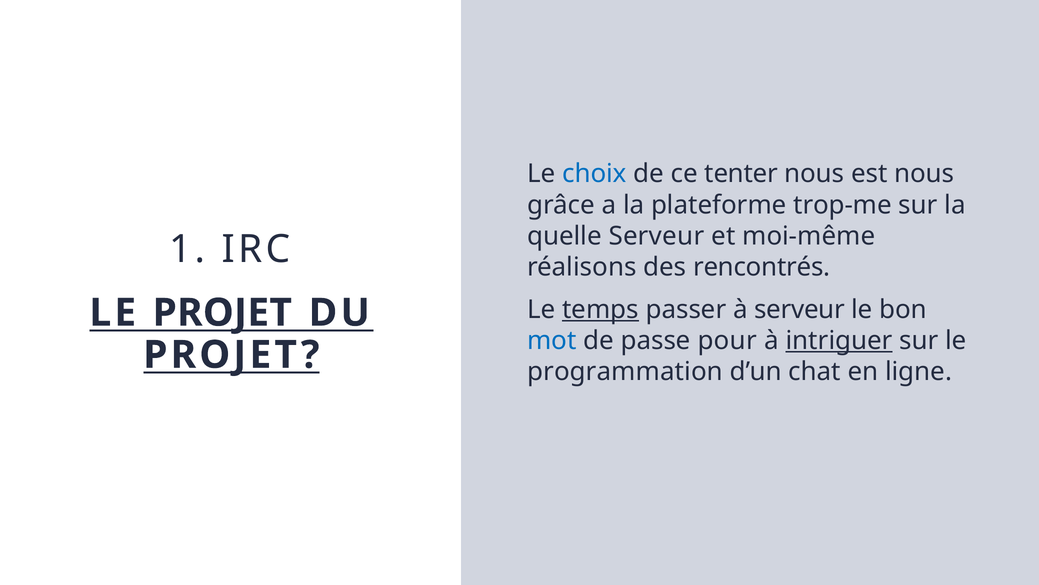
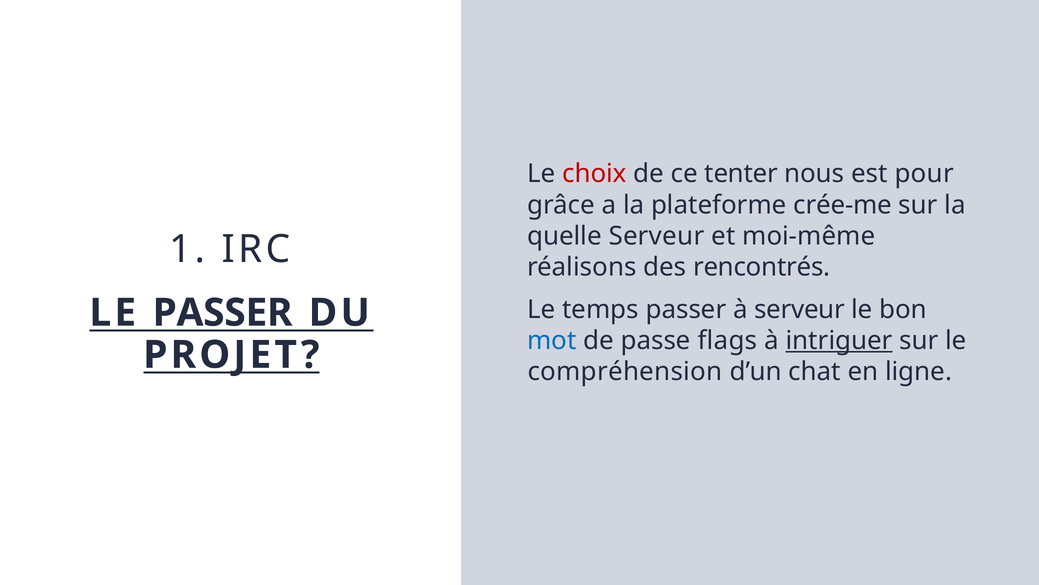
choix colour: blue -> red
est nous: nous -> pour
trop-me: trop-me -> crée-me
temps underline: present -> none
LE PROJET: PROJET -> PASSER
pour: pour -> flags
programmation: programmation -> compréhension
